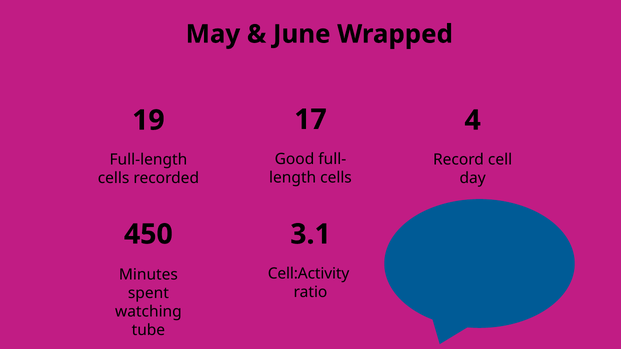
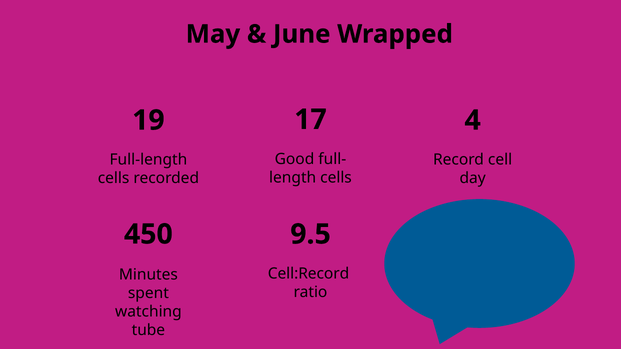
3.1: 3.1 -> 9.5
Cell:Activity: Cell:Activity -> Cell:Record
